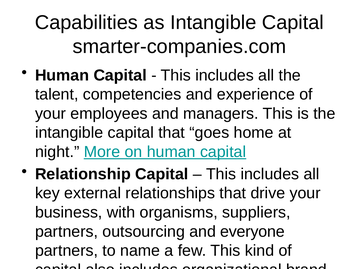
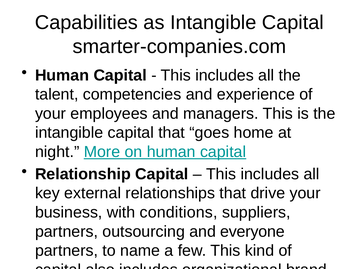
organisms: organisms -> conditions
